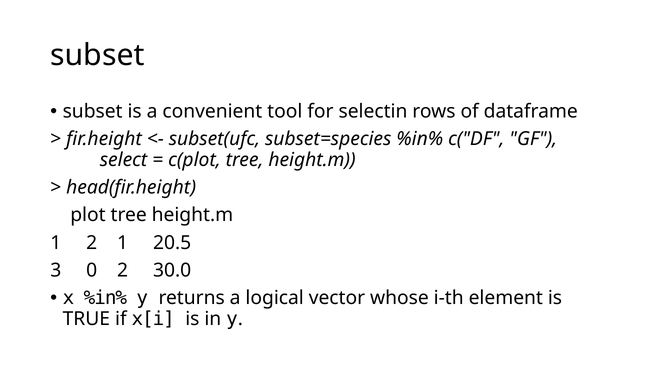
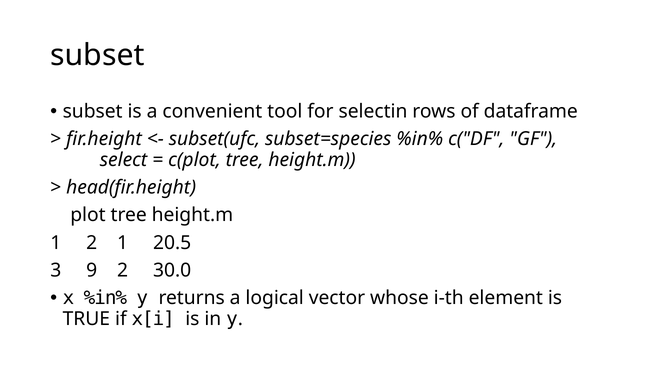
0: 0 -> 9
